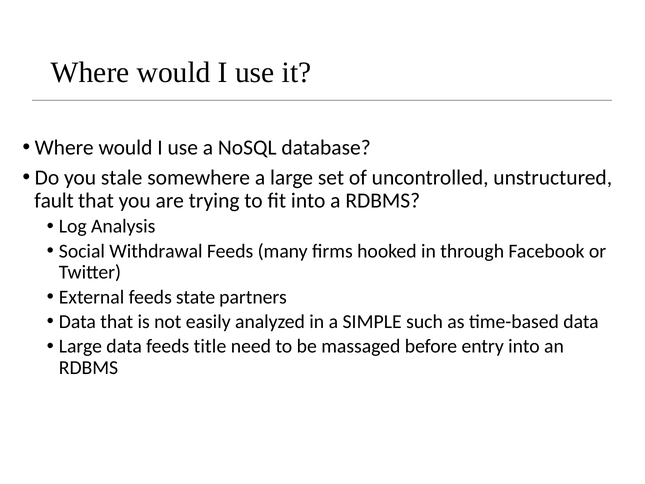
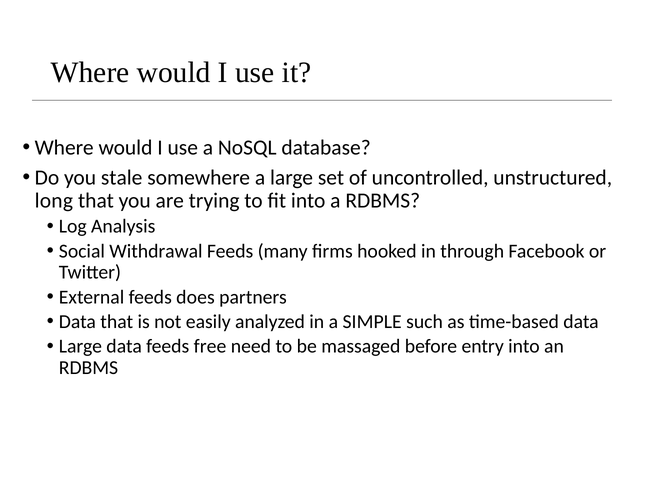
fault: fault -> long
state: state -> does
title: title -> free
